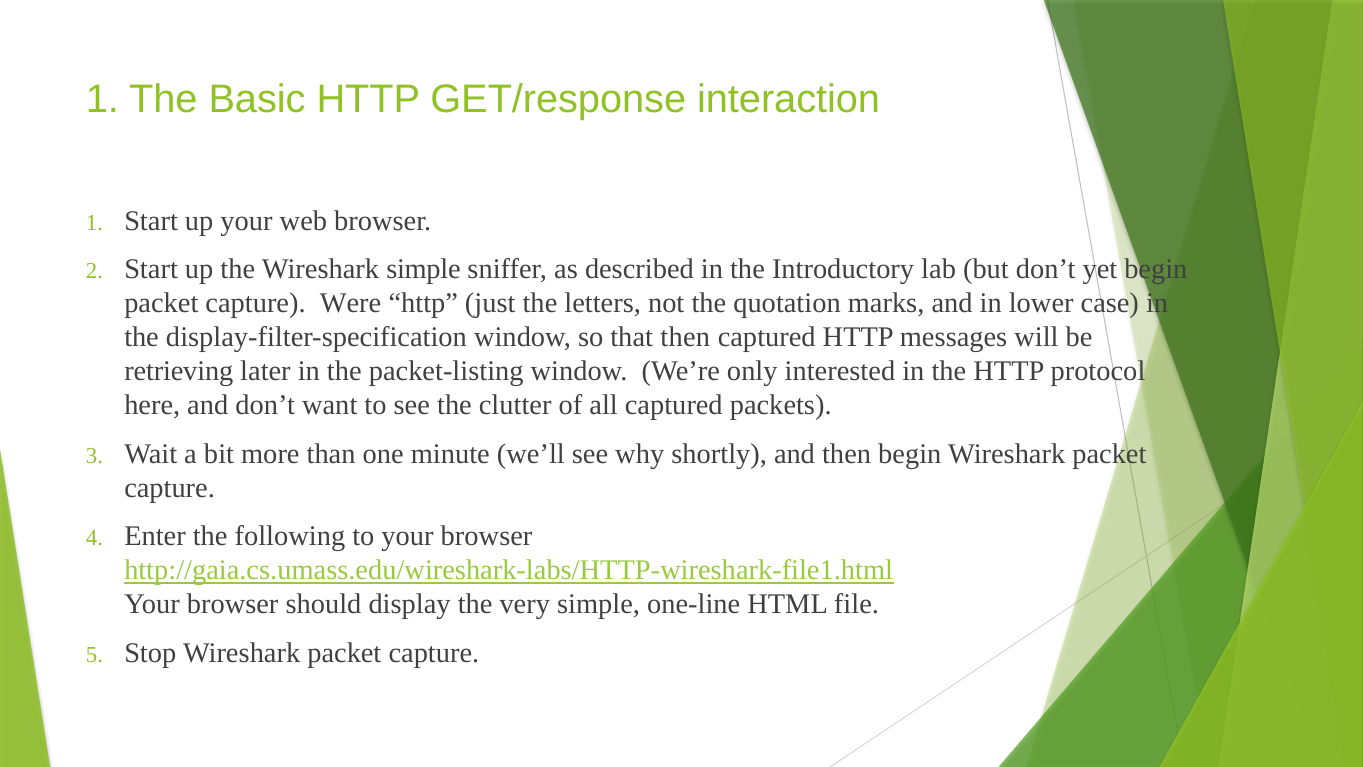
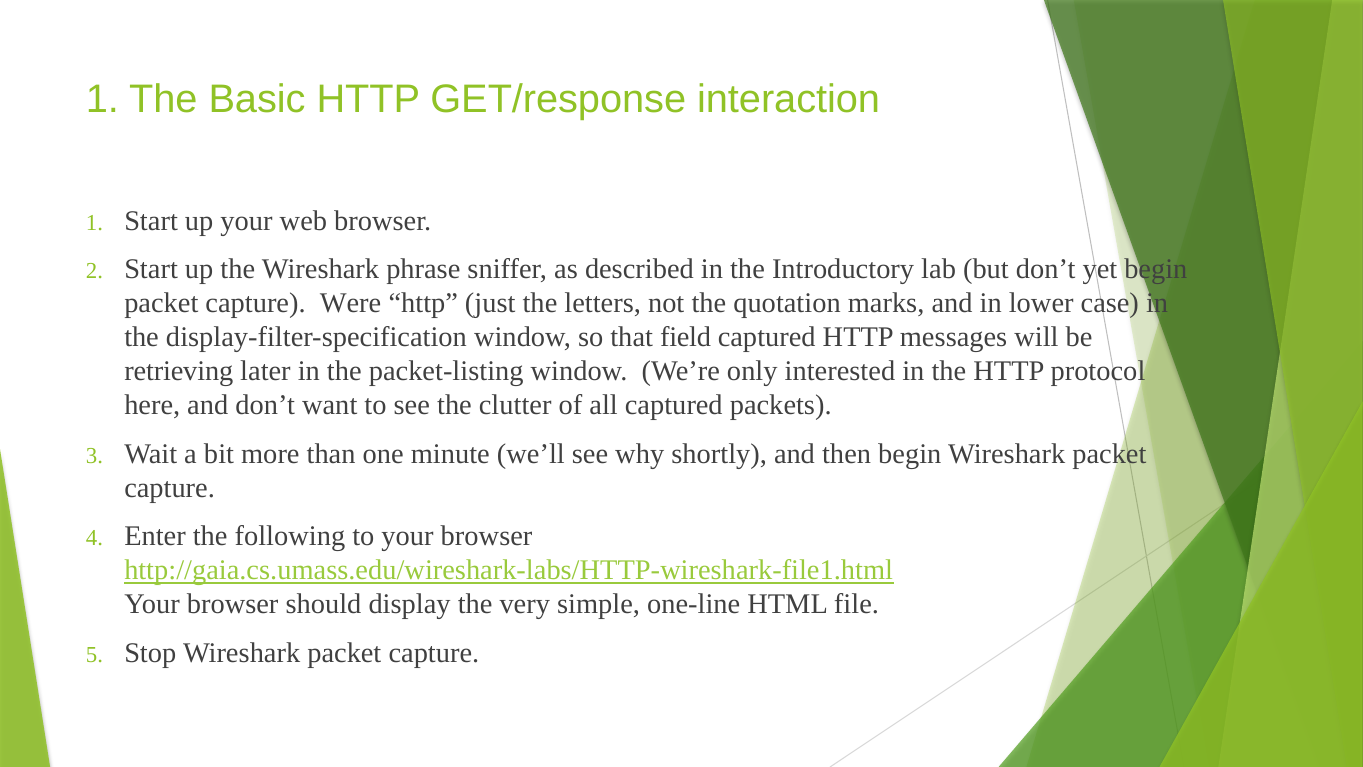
Wireshark simple: simple -> phrase
that then: then -> field
